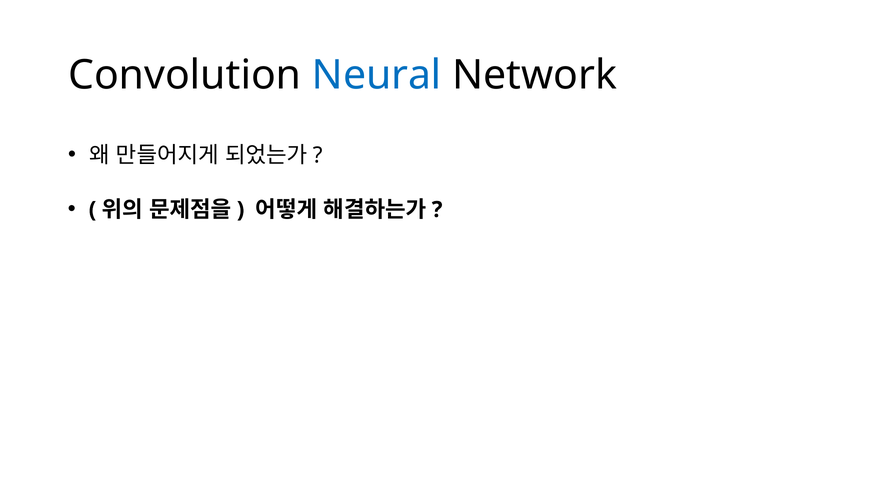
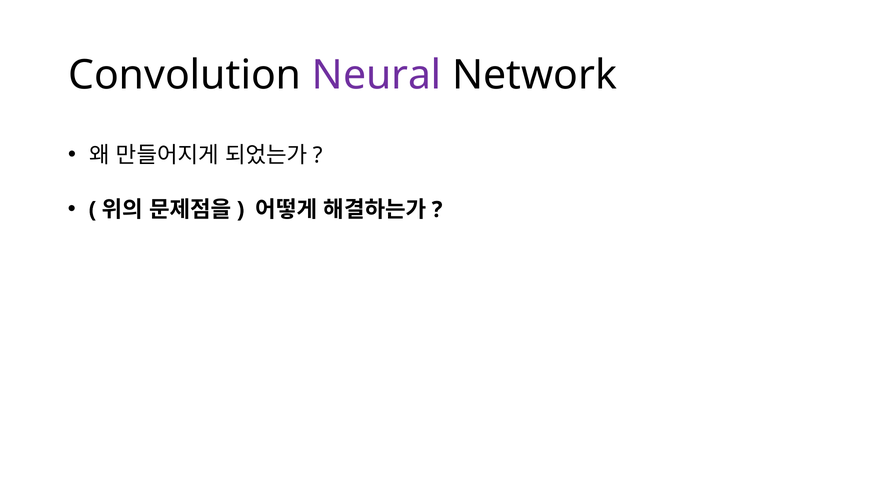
Neural colour: blue -> purple
